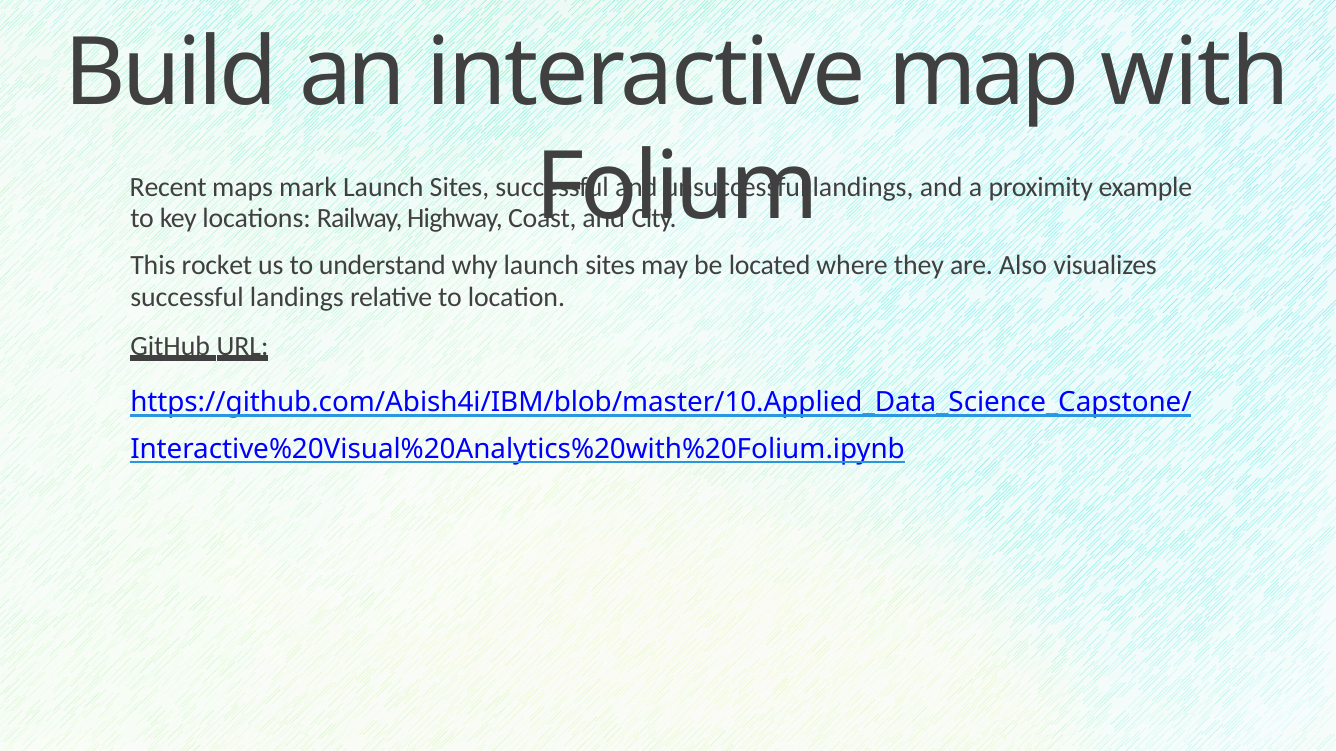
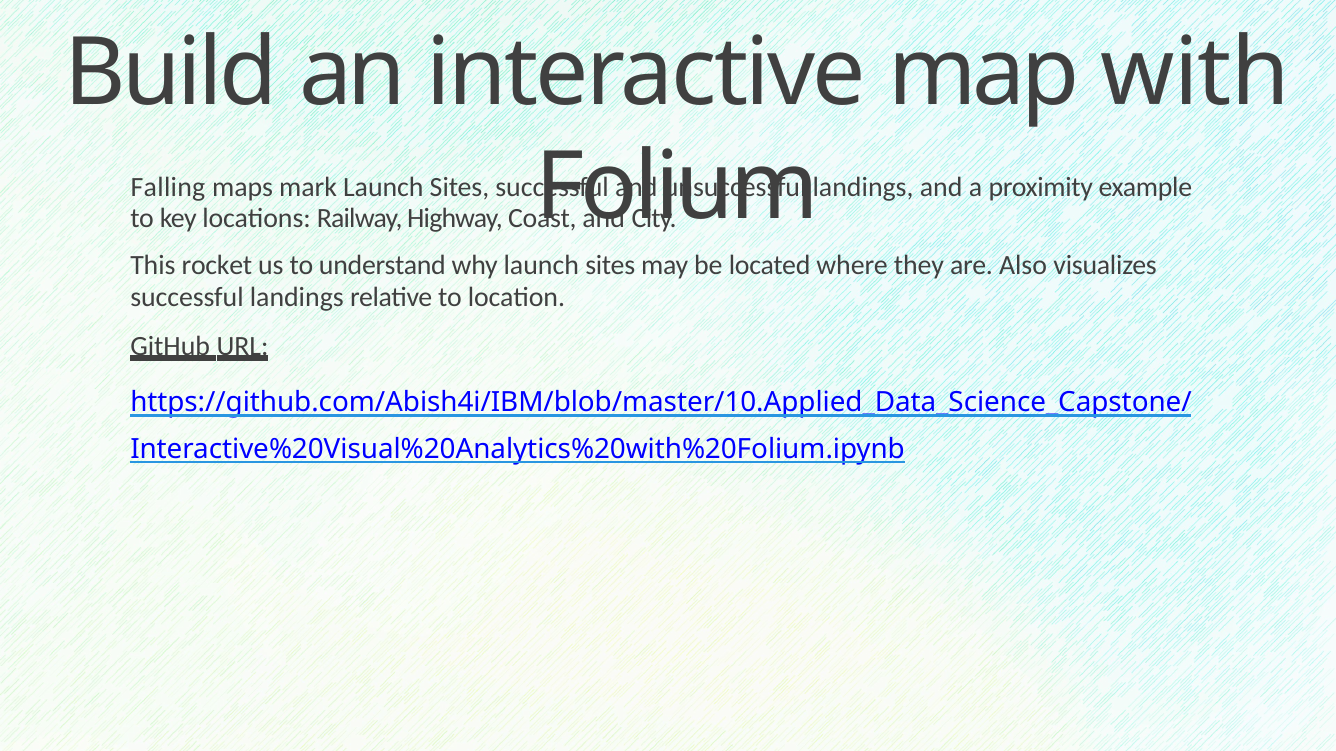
Recent: Recent -> Falling
